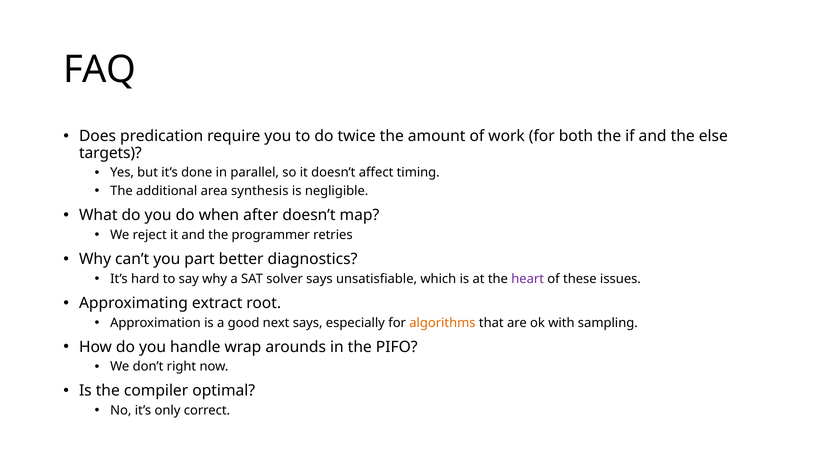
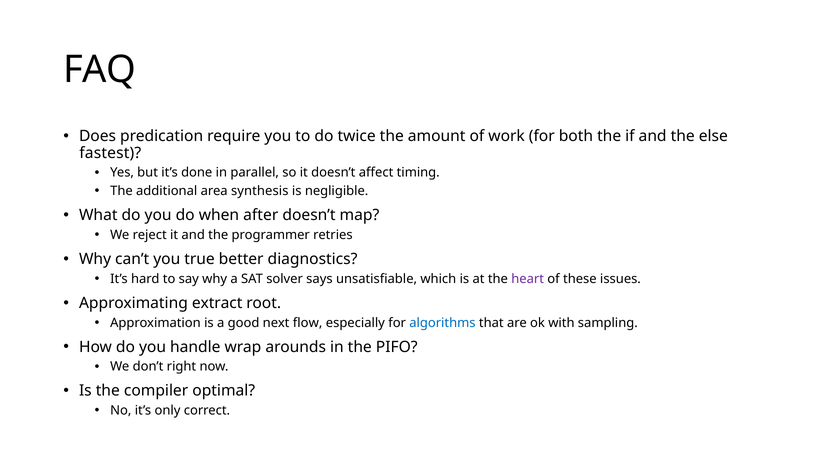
targets: targets -> fastest
part: part -> true
next says: says -> flow
algorithms colour: orange -> blue
